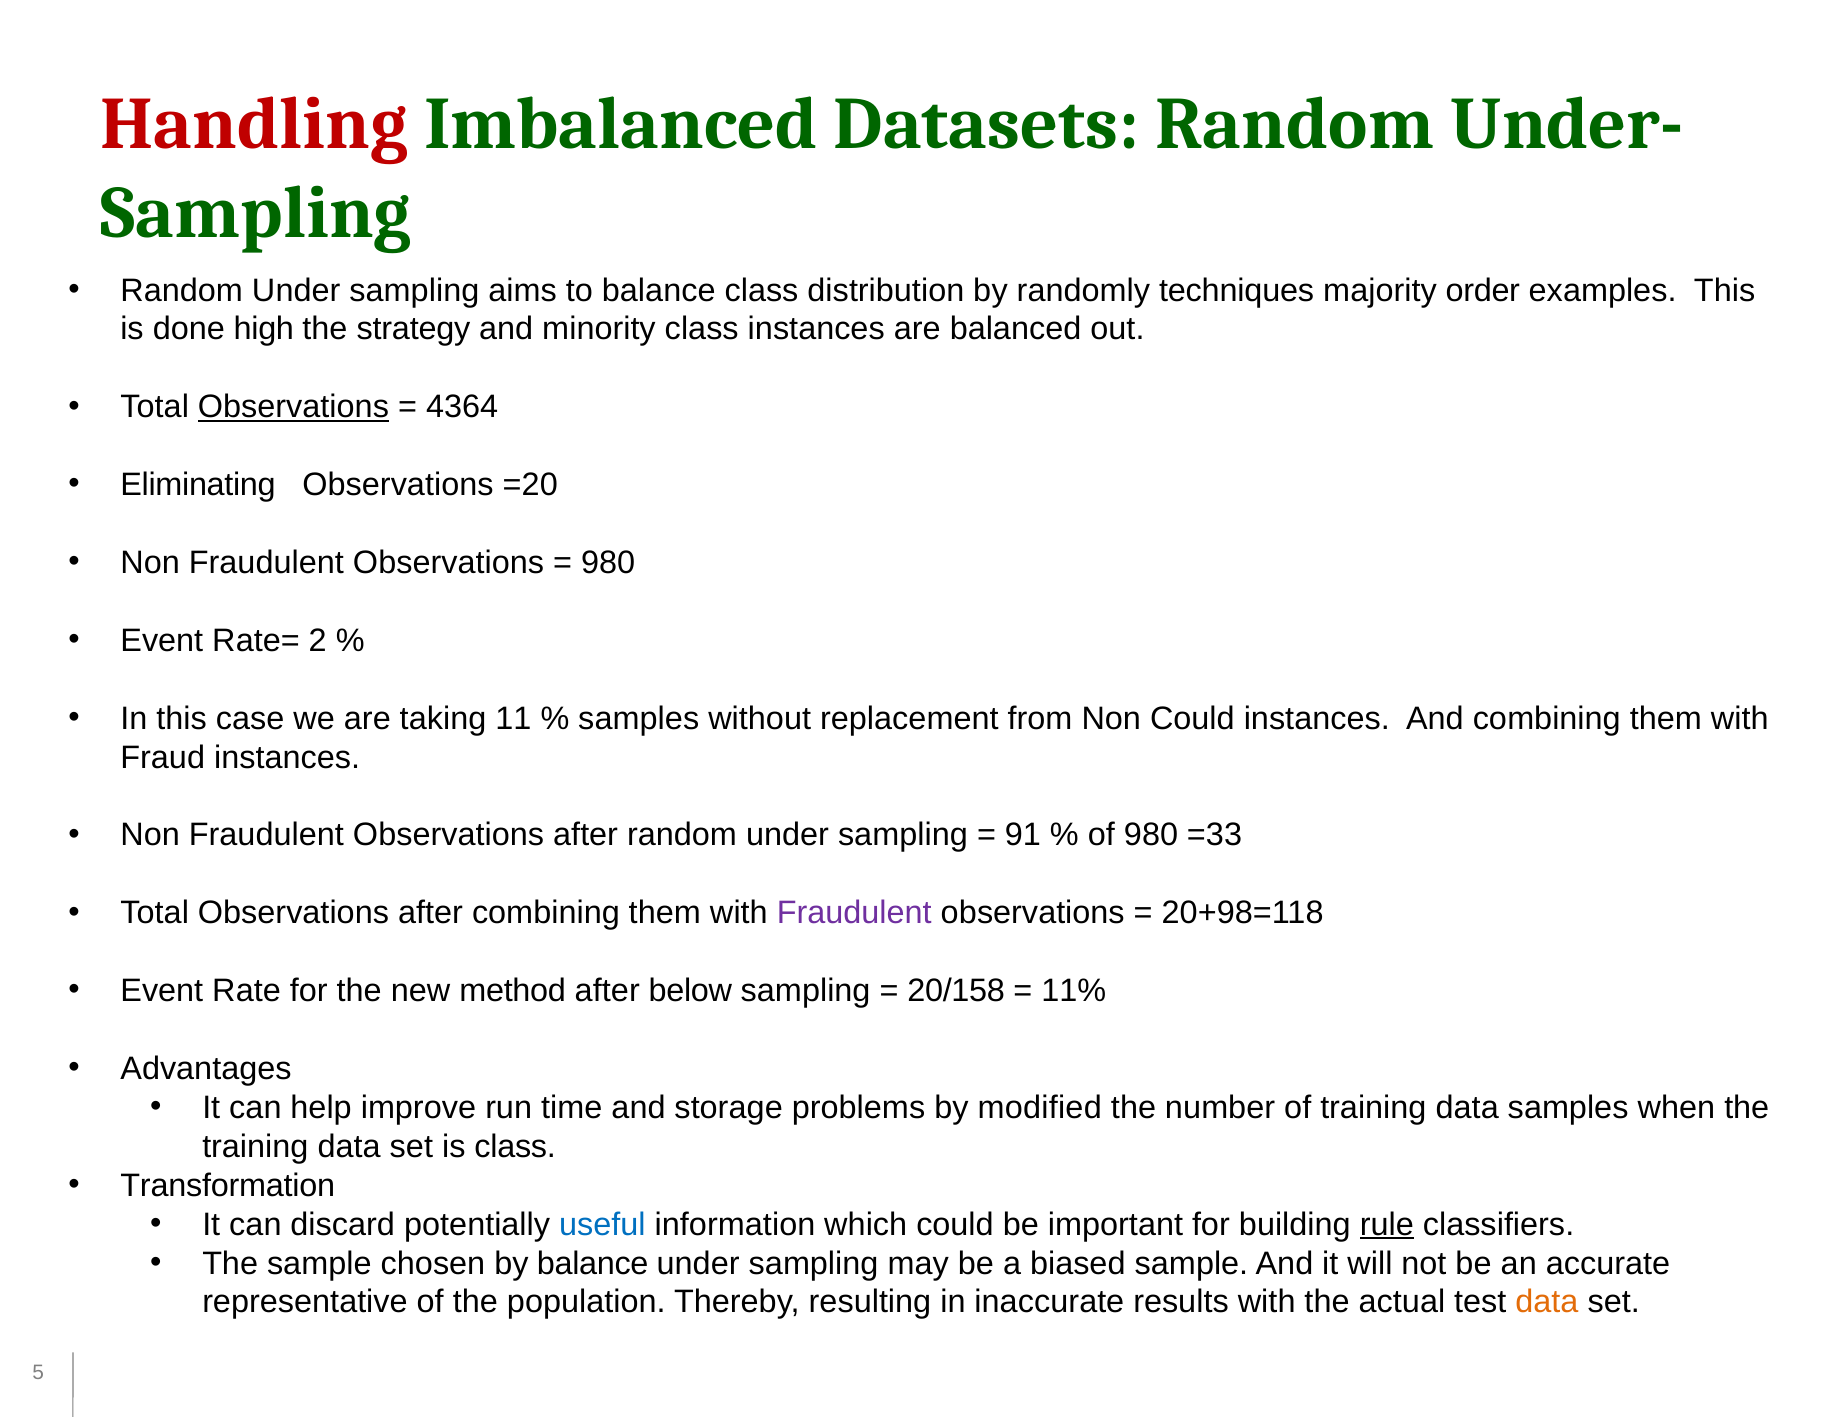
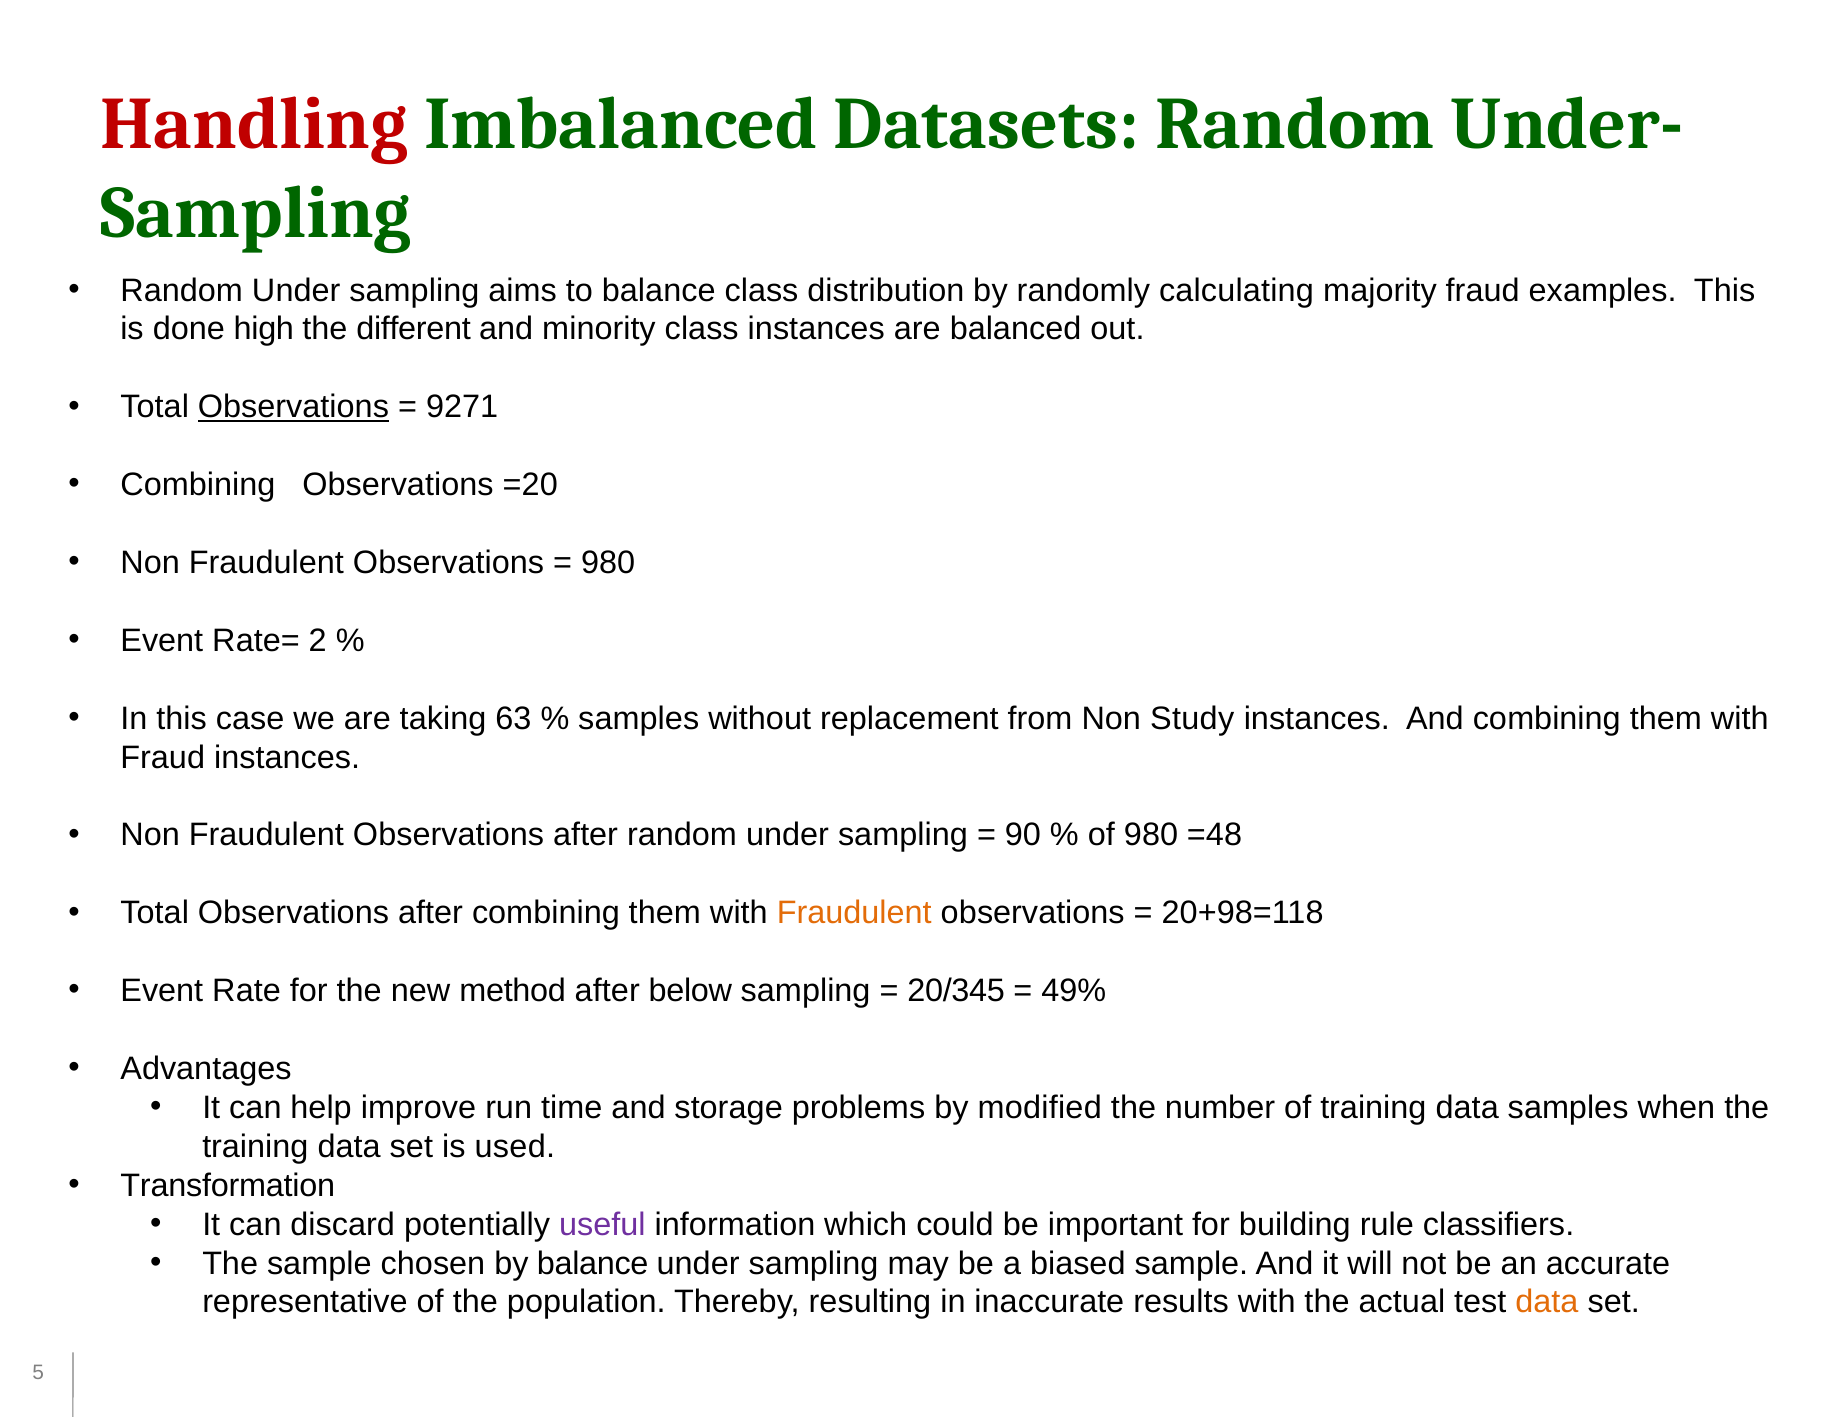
techniques: techniques -> calculating
majority order: order -> fraud
strategy: strategy -> different
4364: 4364 -> 9271
Eliminating at (198, 485): Eliminating -> Combining
11: 11 -> 63
Non Could: Could -> Study
91: 91 -> 90
=33: =33 -> =48
Fraudulent at (854, 913) colour: purple -> orange
20/158: 20/158 -> 20/345
11%: 11% -> 49%
is class: class -> used
useful colour: blue -> purple
rule underline: present -> none
